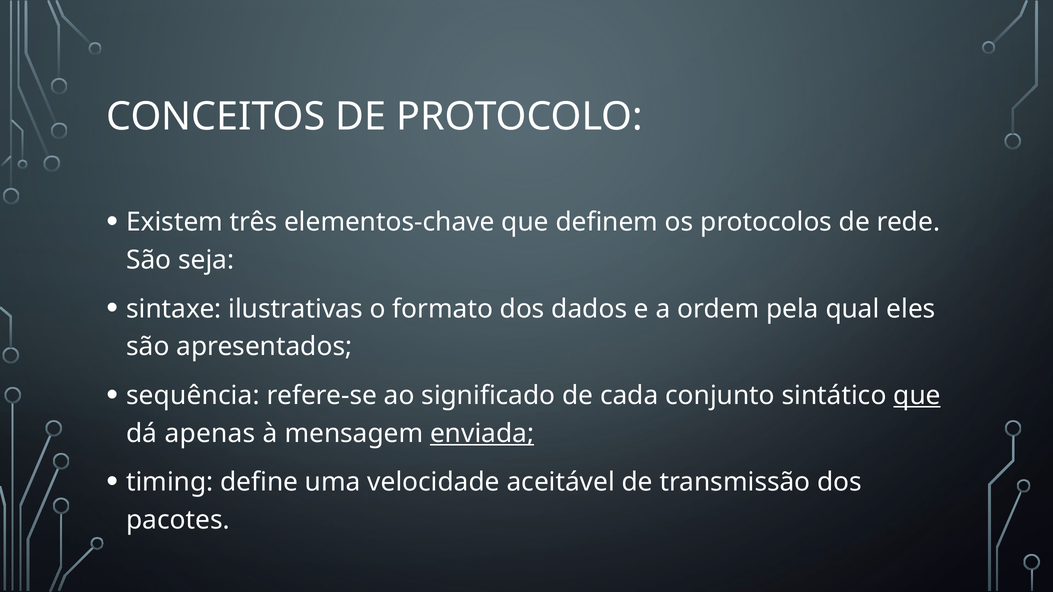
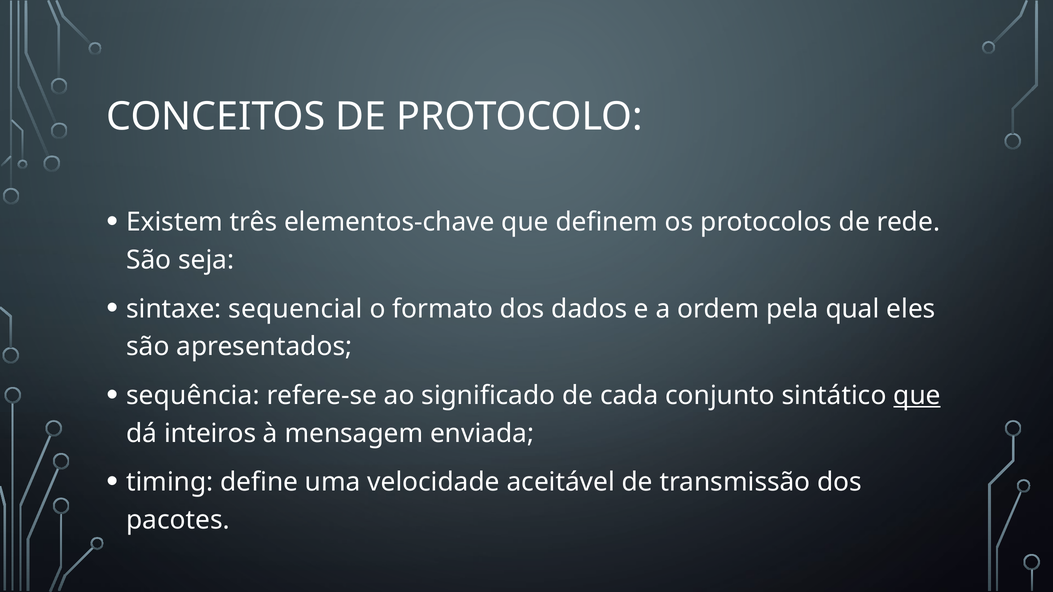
ilustrativas: ilustrativas -> sequencial
apenas: apenas -> inteiros
enviada underline: present -> none
